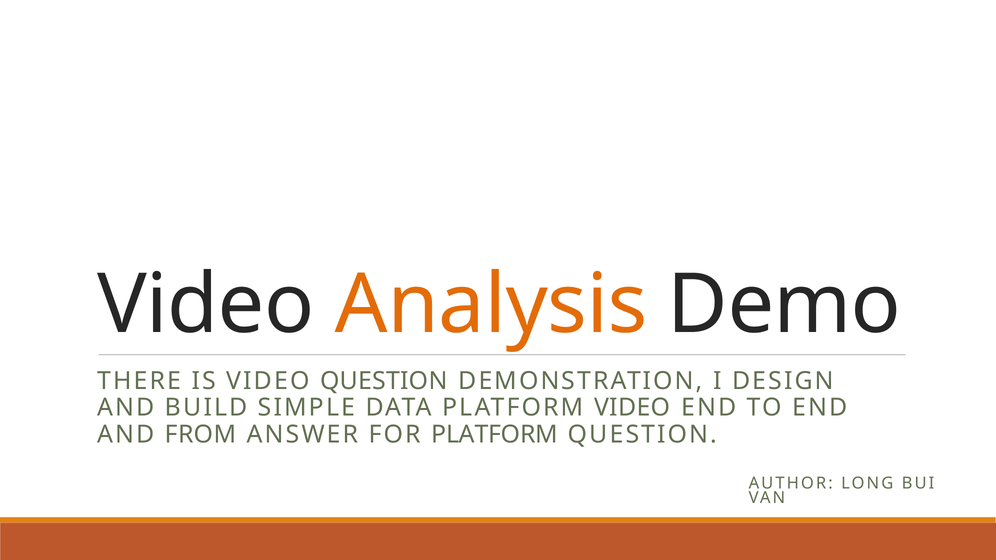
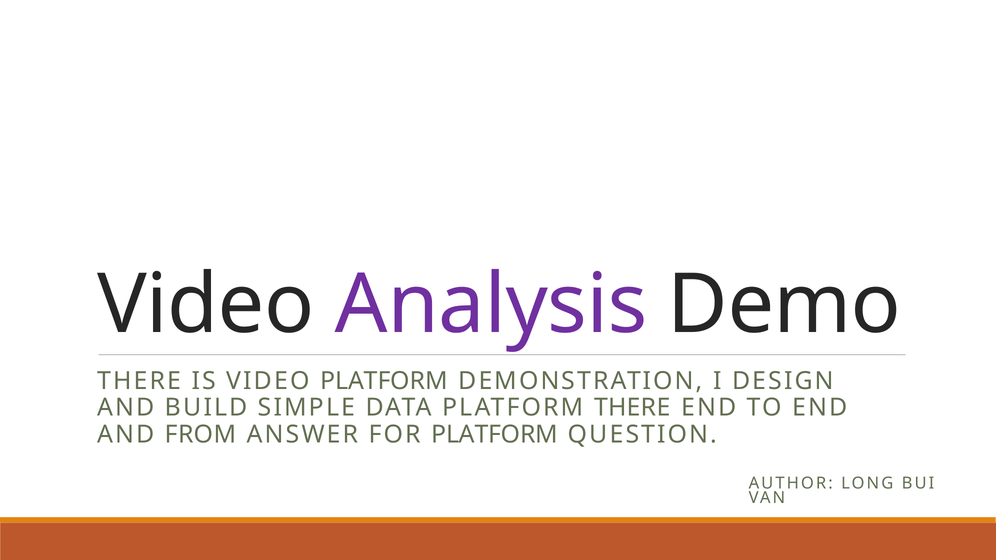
Analysis colour: orange -> purple
VIDEO QUESTION: QUESTION -> PLATFORM
PLATFORM VIDEO: VIDEO -> THERE
